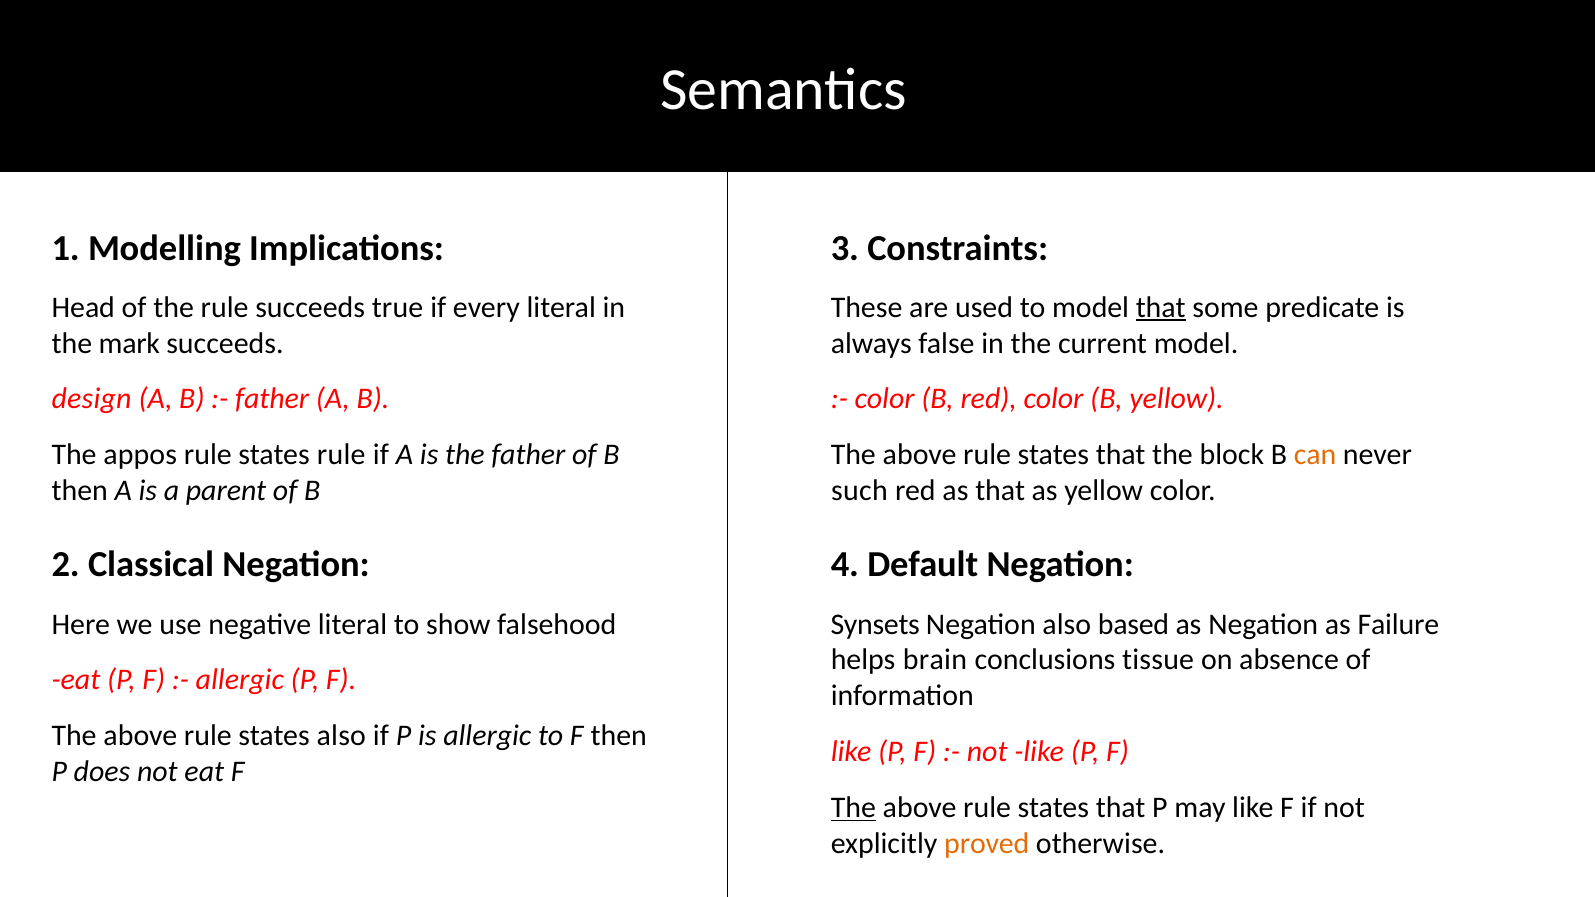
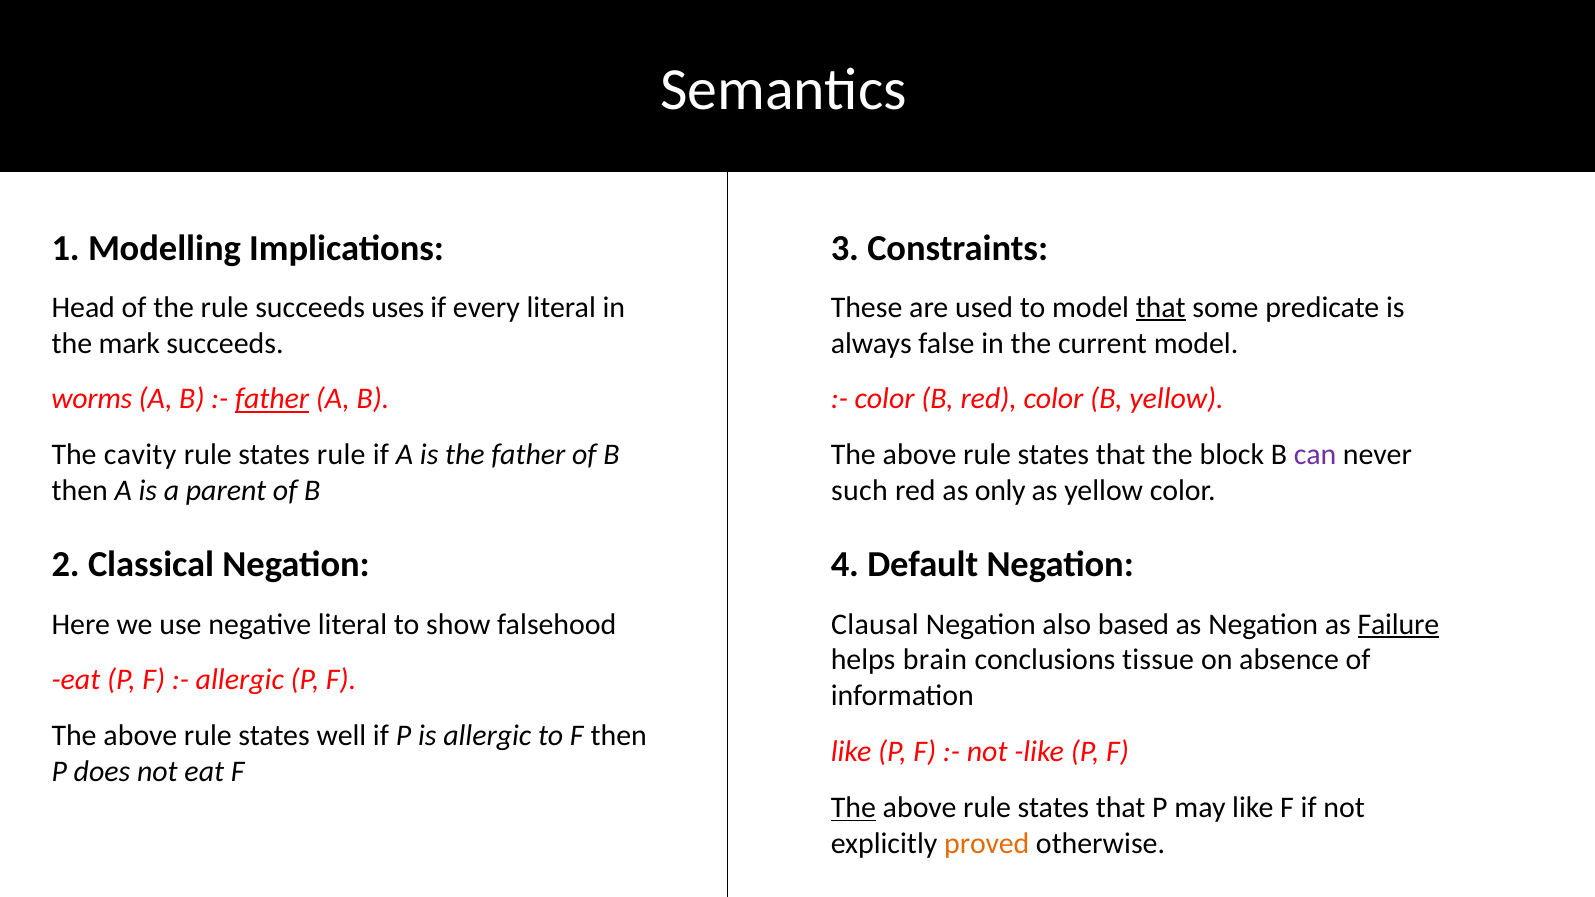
true: true -> uses
design: design -> worms
father at (272, 399) underline: none -> present
appos: appos -> cavity
can colour: orange -> purple
as that: that -> only
Synsets: Synsets -> Clausal
Failure underline: none -> present
states also: also -> well
